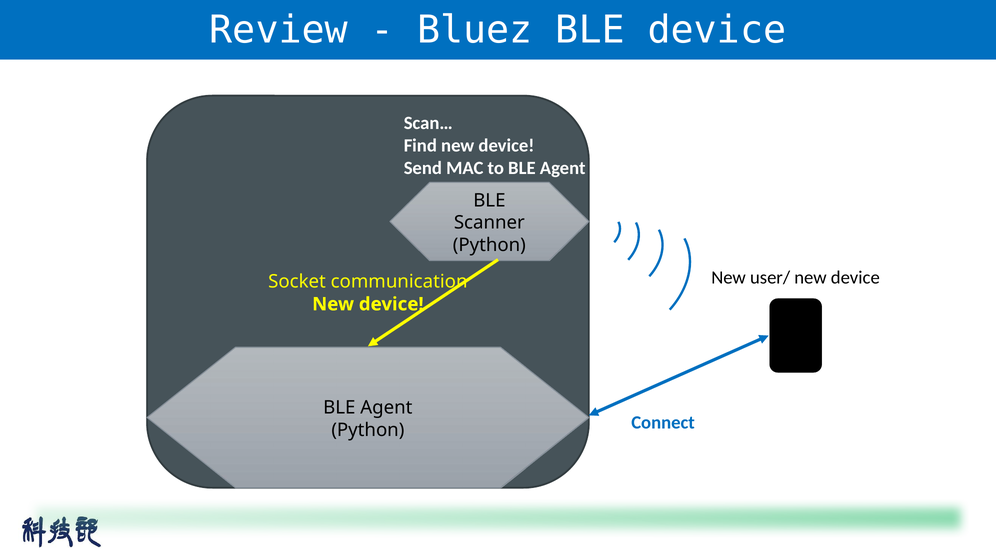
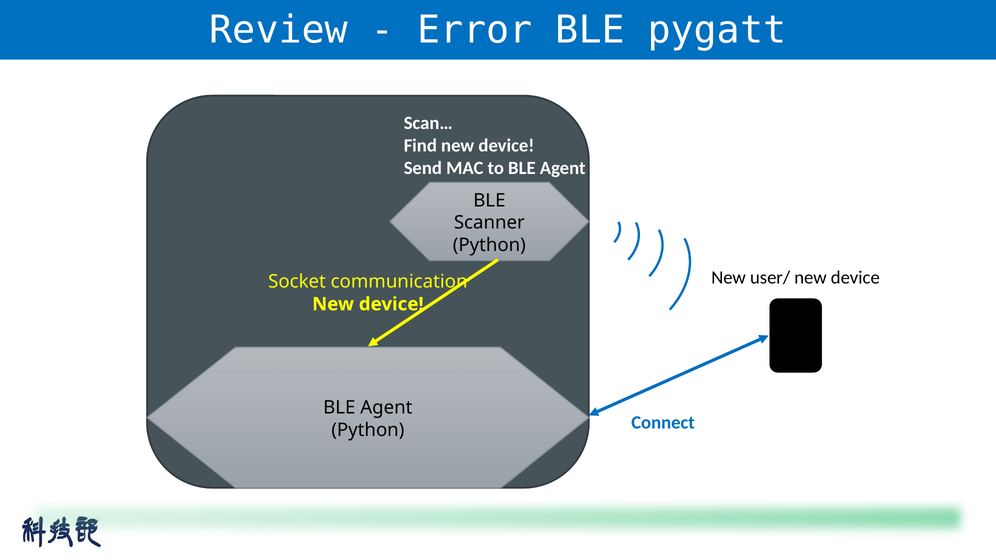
Bluez: Bluez -> Error
BLE device: device -> pygatt
